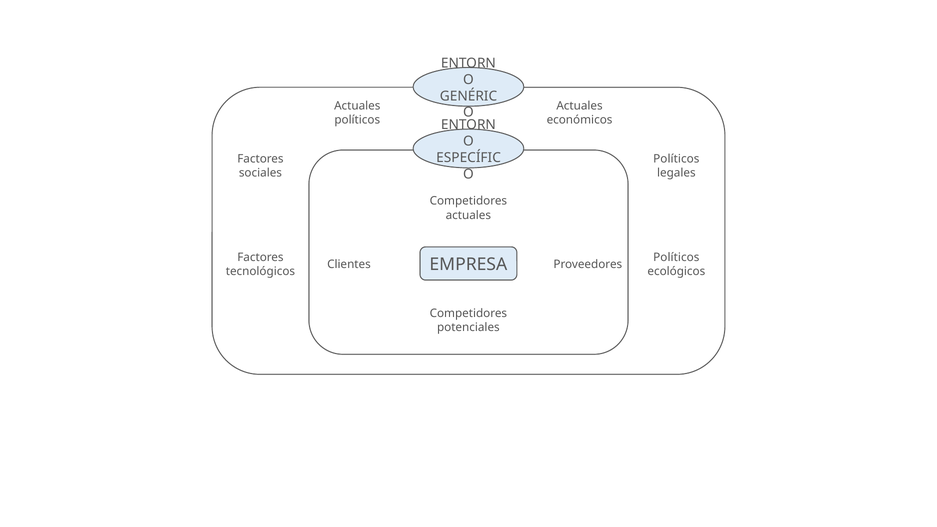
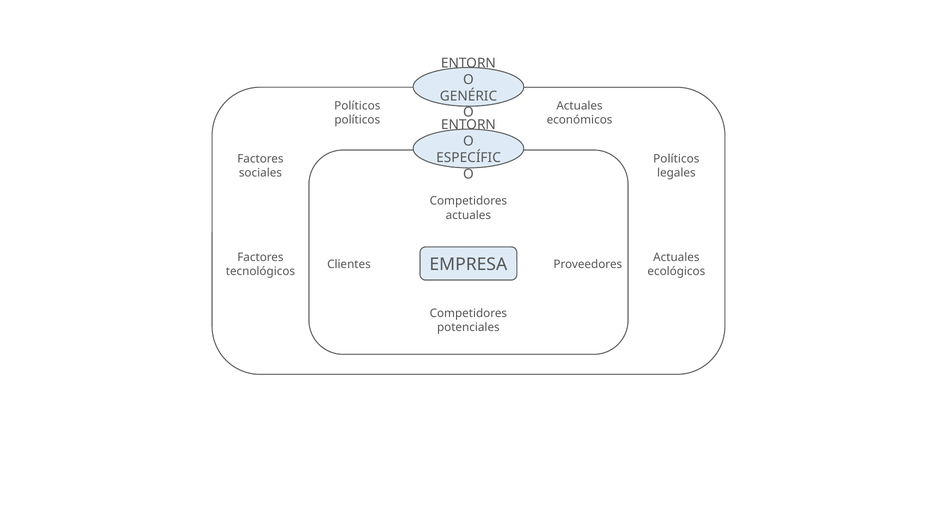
Actuales at (357, 106): Actuales -> Políticos
Políticos at (676, 257): Políticos -> Actuales
